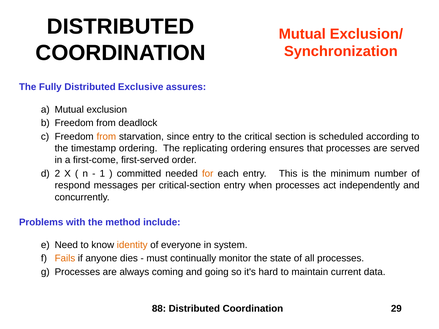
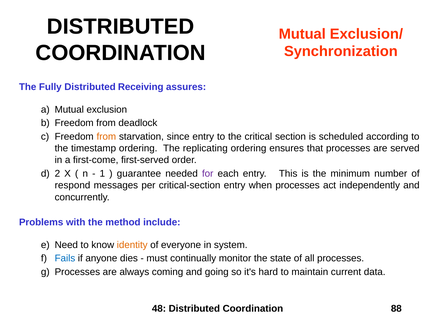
Exclusive: Exclusive -> Receiving
committed: committed -> guarantee
for colour: orange -> purple
Fails colour: orange -> blue
88: 88 -> 48
29: 29 -> 88
